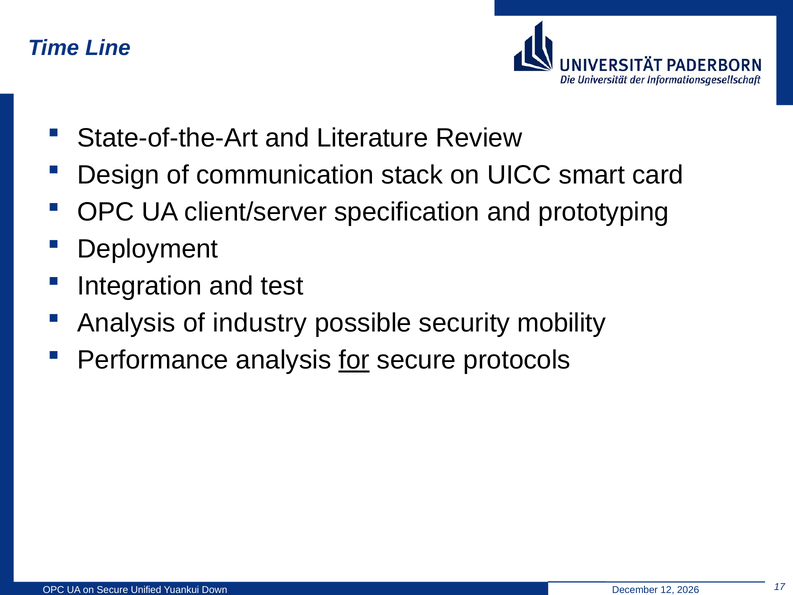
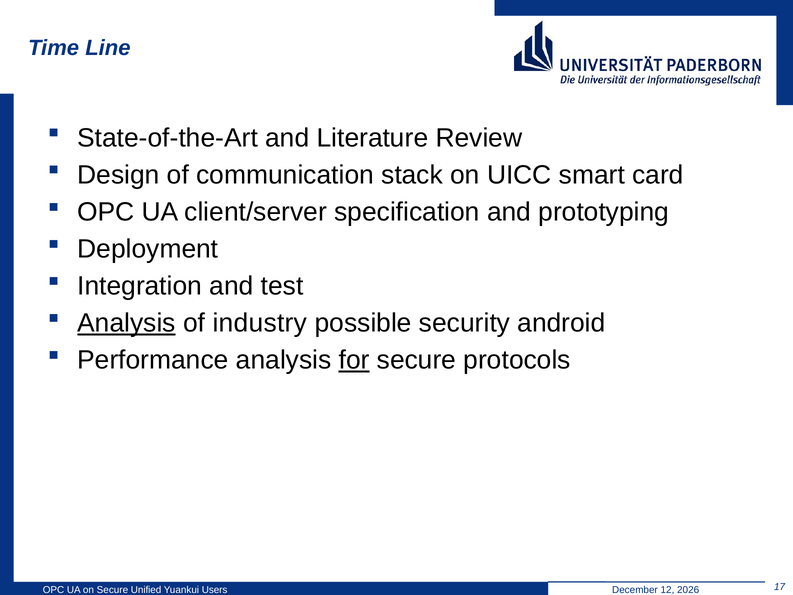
Analysis at (126, 323) underline: none -> present
mobility: mobility -> android
Down: Down -> Users
